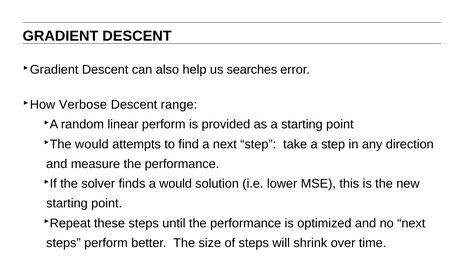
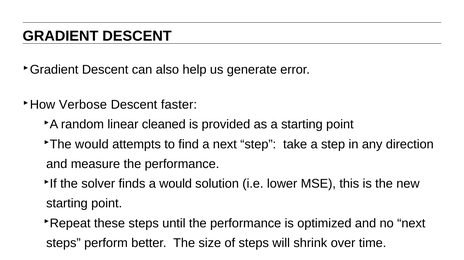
searches: searches -> generate
range: range -> faster
linear perform: perform -> cleaned
